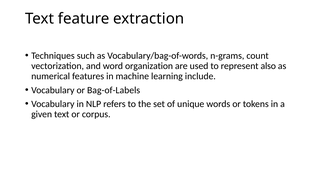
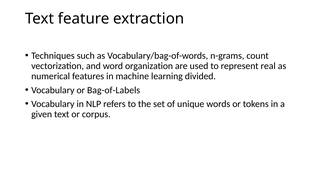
also: also -> real
include: include -> divided
